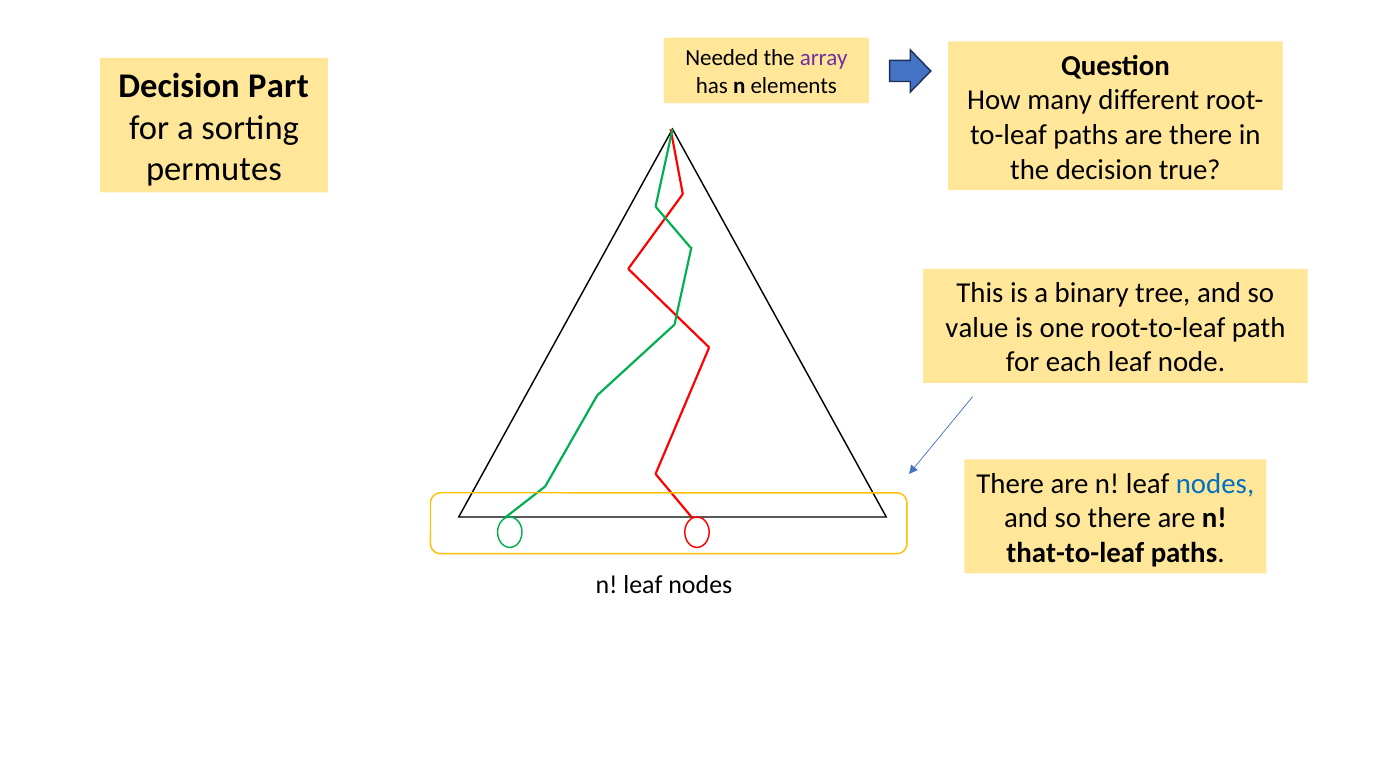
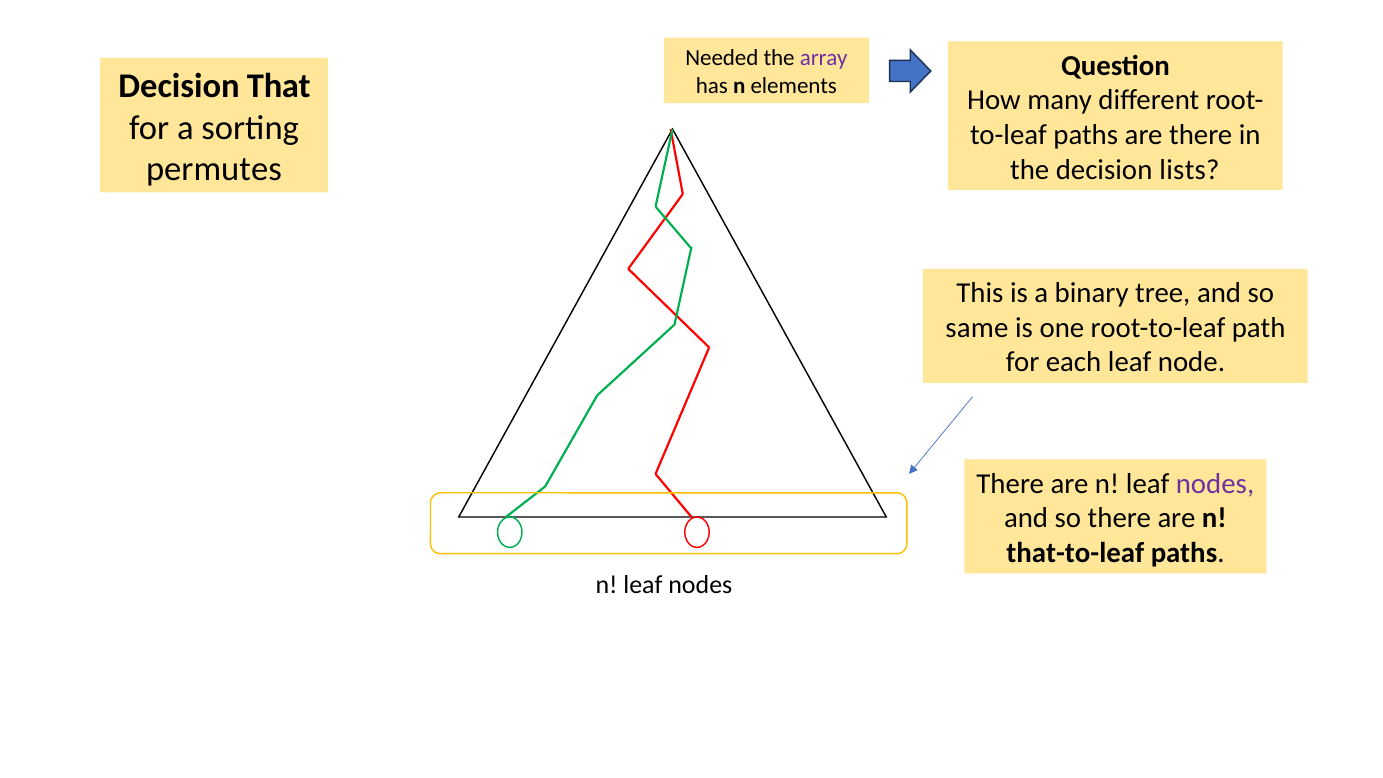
Part: Part -> That
true: true -> lists
value: value -> same
nodes at (1215, 484) colour: blue -> purple
